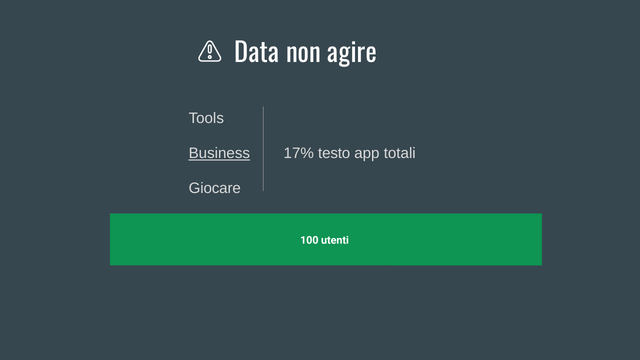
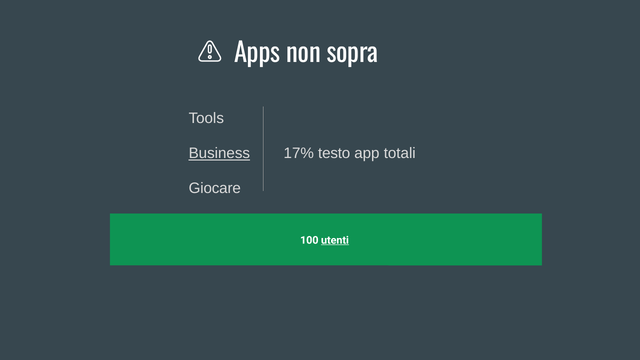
Data: Data -> Apps
agire: agire -> sopra
utenti underline: none -> present
